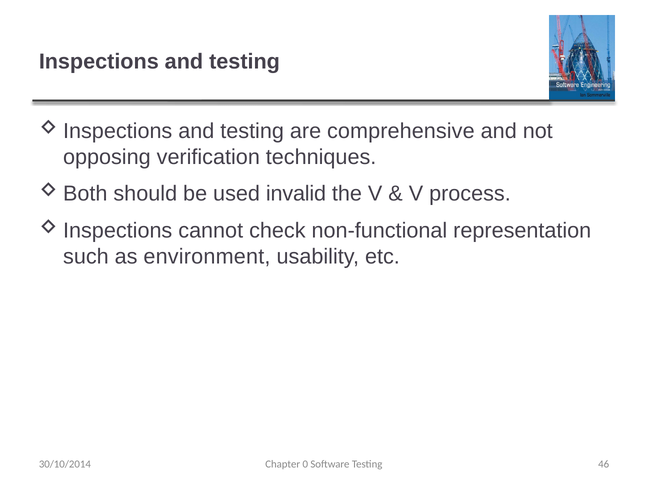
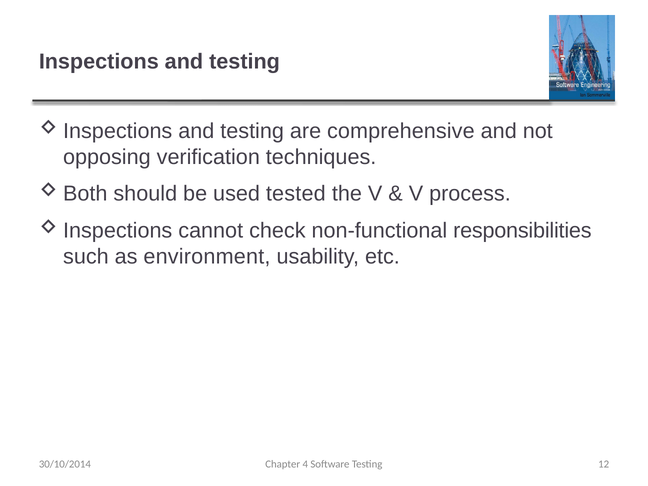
invalid: invalid -> tested
representation: representation -> responsibilities
0: 0 -> 4
46: 46 -> 12
